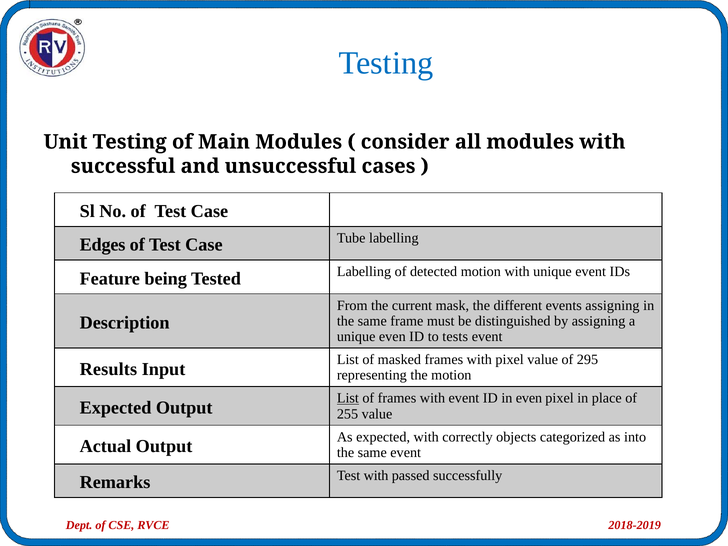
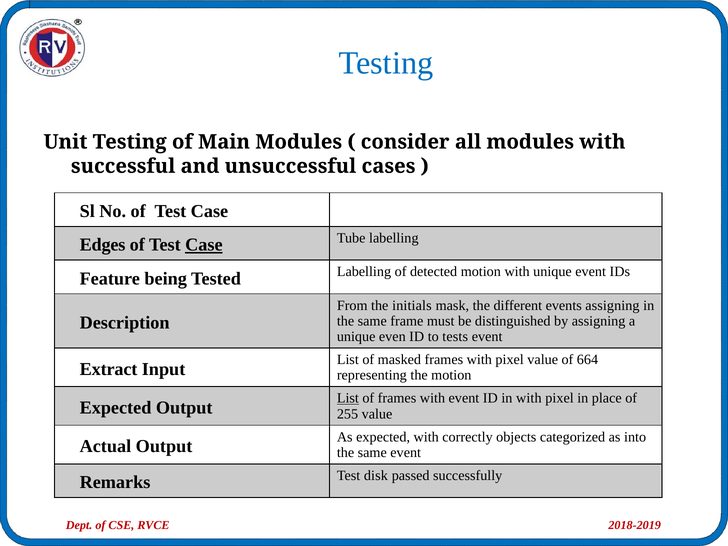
Case at (204, 245) underline: none -> present
current: current -> initials
295: 295 -> 664
Results: Results -> Extract
in even: even -> with
Test with: with -> disk
